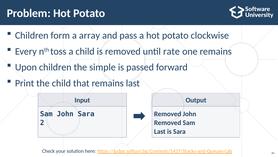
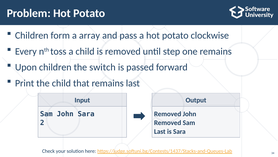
rate: rate -> step
simple: simple -> switch
